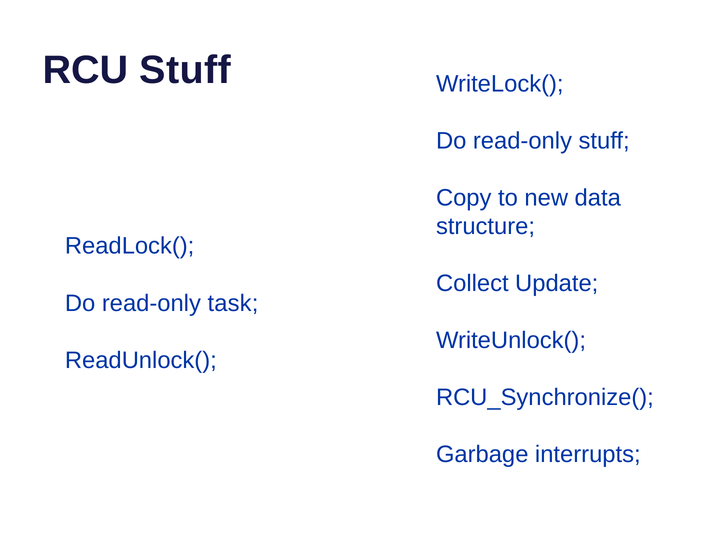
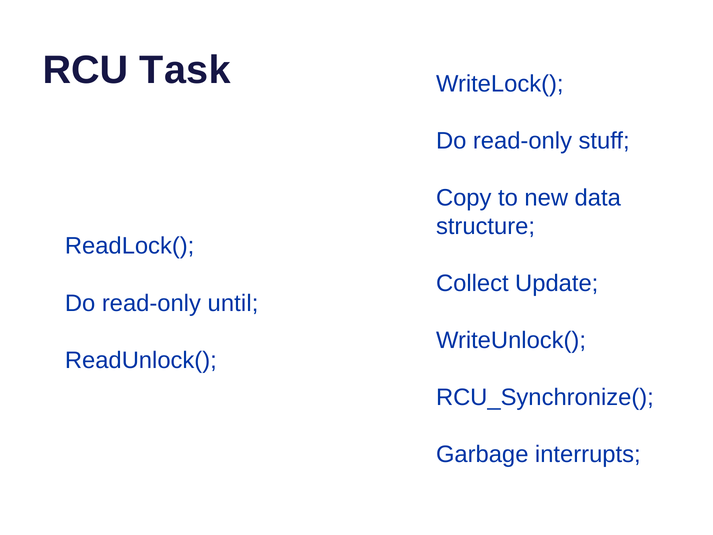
RCU Stuff: Stuff -> Task
task: task -> until
